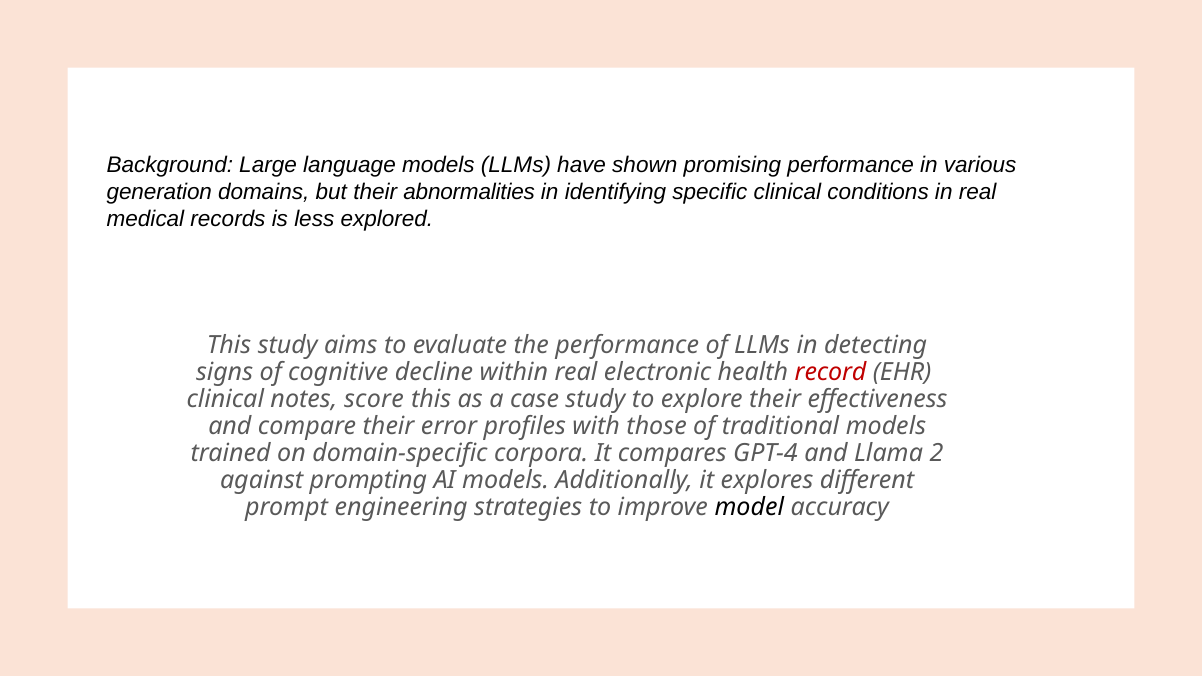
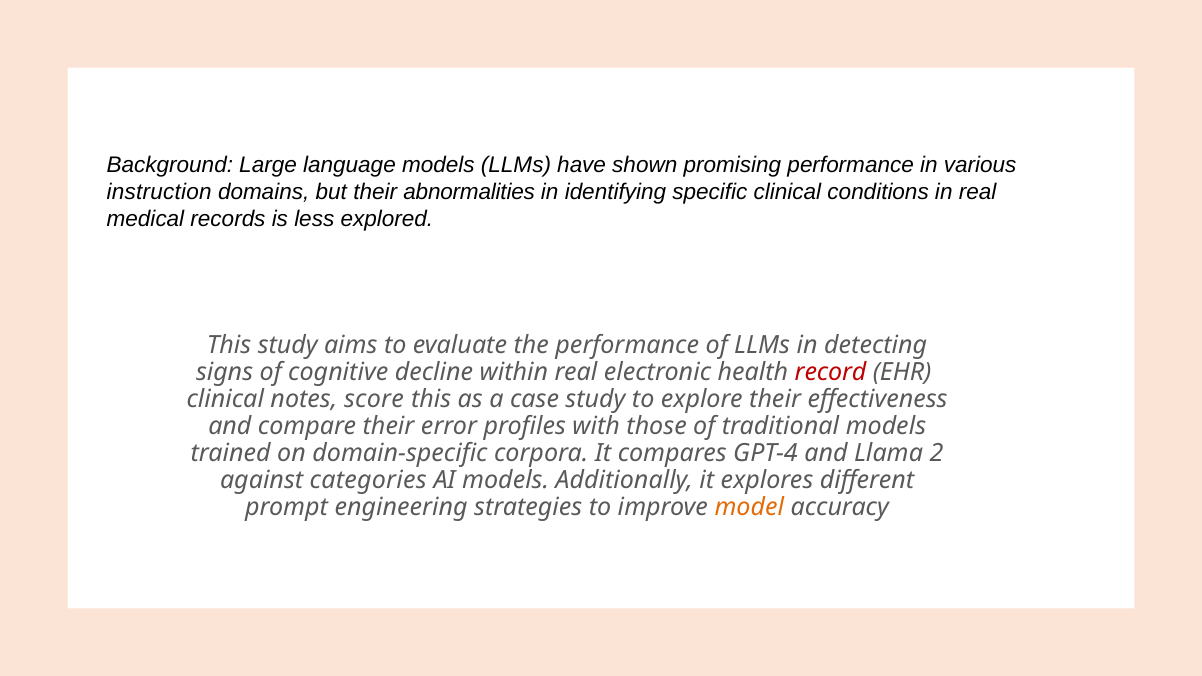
generation: generation -> instruction
prompting: prompting -> categories
model colour: black -> orange
